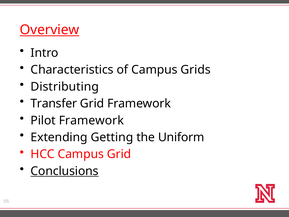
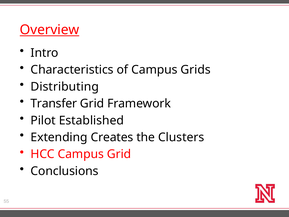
Pilot Framework: Framework -> Established
Getting: Getting -> Creates
Uniform: Uniform -> Clusters
Conclusions underline: present -> none
